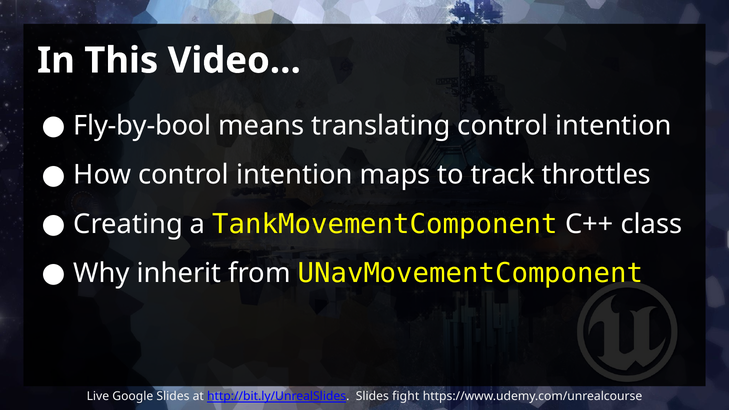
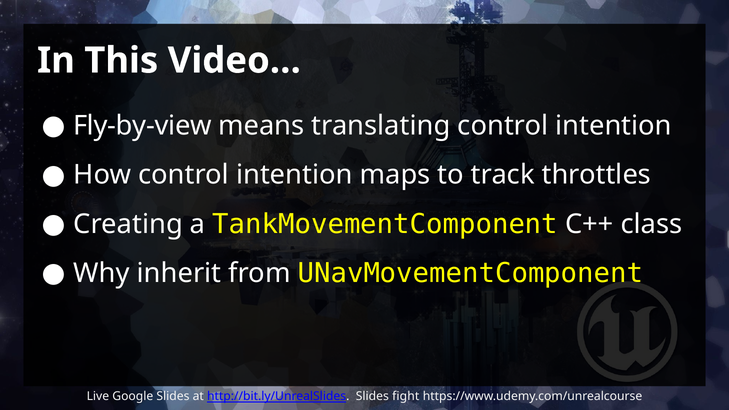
Fly-by-bool: Fly-by-bool -> Fly-by-view
